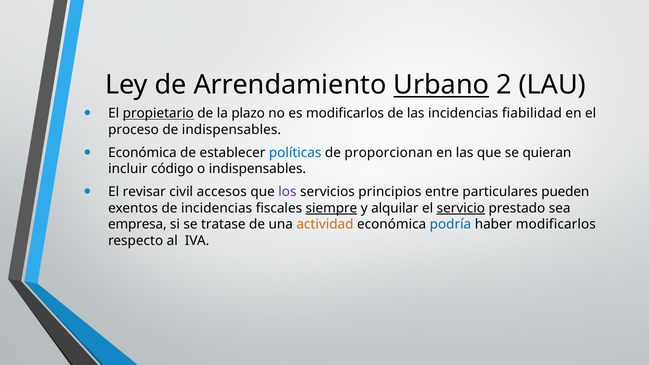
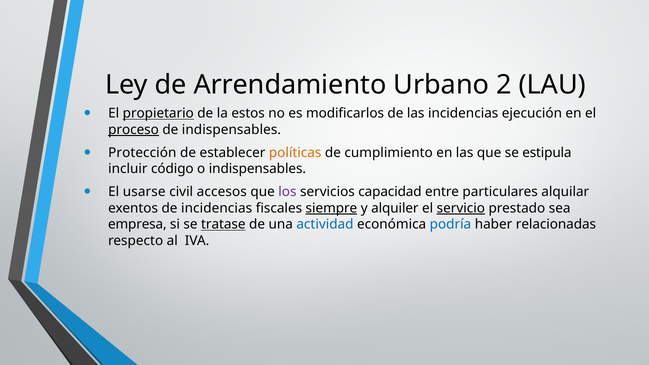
Urbano underline: present -> none
plazo: plazo -> estos
fiabilidad: fiabilidad -> ejecución
proceso underline: none -> present
Económica at (142, 153): Económica -> Protección
políticas colour: blue -> orange
proporcionan: proporcionan -> cumplimiento
quieran: quieran -> estipula
revisar: revisar -> usarse
principios: principios -> capacidad
pueden: pueden -> alquilar
alquilar: alquilar -> alquiler
tratase underline: none -> present
actividad colour: orange -> blue
haber modificarlos: modificarlos -> relacionadas
